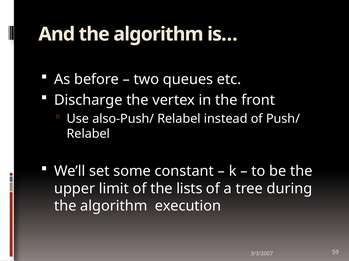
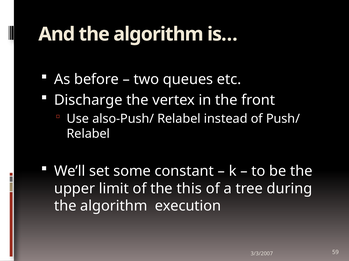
lists: lists -> this
